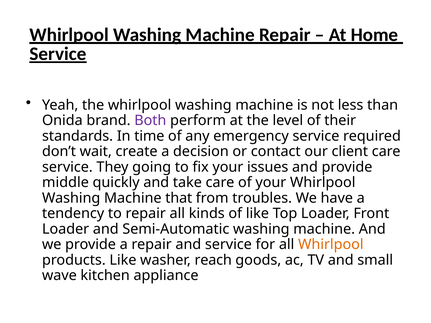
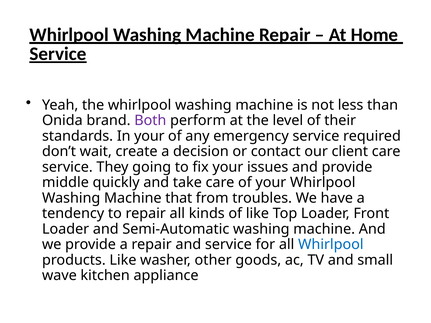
In time: time -> your
Whirlpool at (331, 245) colour: orange -> blue
reach: reach -> other
